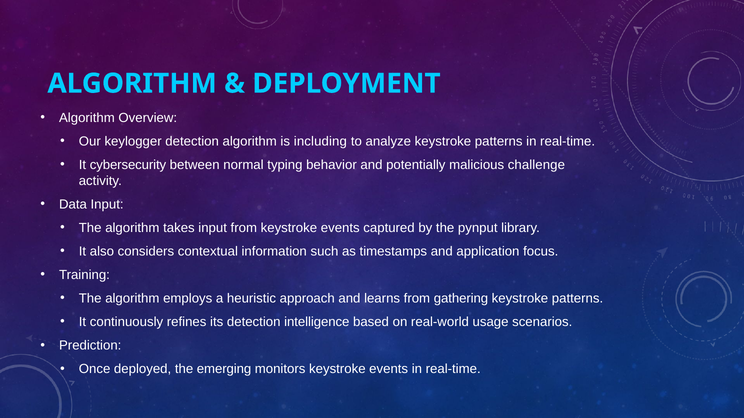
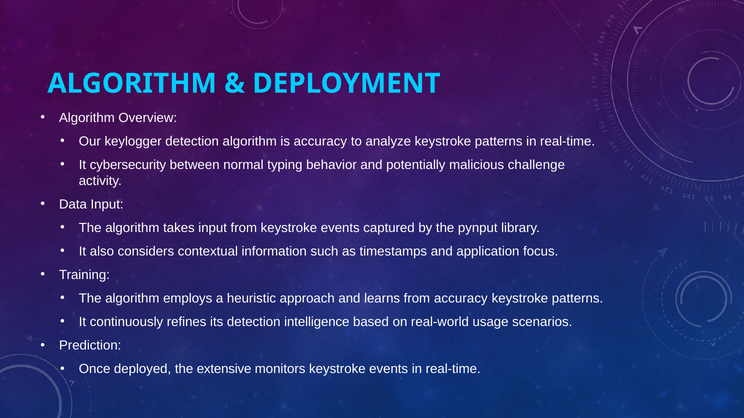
is including: including -> accuracy
from gathering: gathering -> accuracy
emerging: emerging -> extensive
